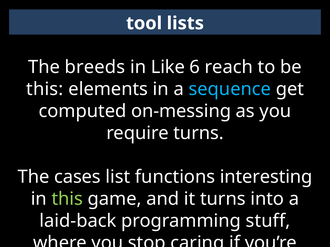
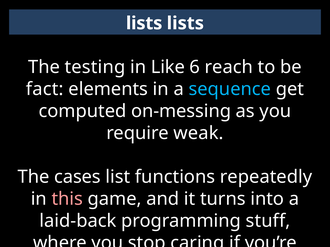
tool at (144, 23): tool -> lists
breeds: breeds -> testing
this at (45, 89): this -> fact
require turns: turns -> weak
interesting: interesting -> repeatedly
this at (67, 199) colour: light green -> pink
